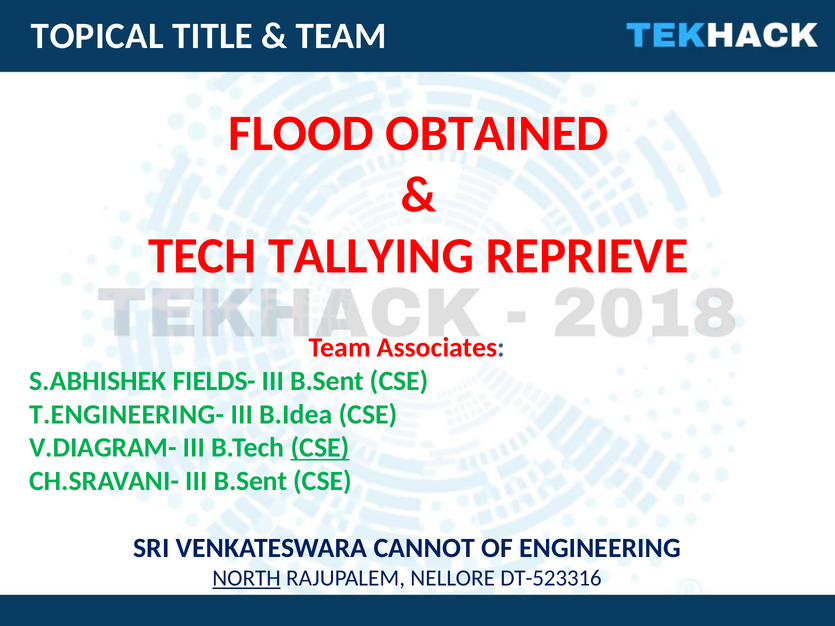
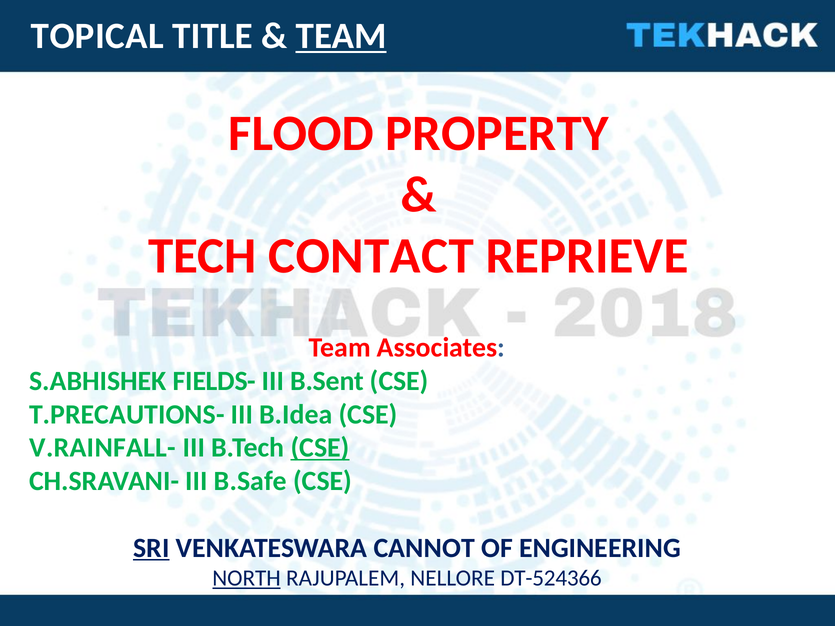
TEAM at (341, 36) underline: none -> present
OBTAINED: OBTAINED -> PROPERTY
TALLYING: TALLYING -> CONTACT
T.ENGINEERING-: T.ENGINEERING- -> T.PRECAUTIONS-
V.DIAGRAM-: V.DIAGRAM- -> V.RAINFALL-
CH.SRAVANI- III B.Sent: B.Sent -> B.Safe
SRI underline: none -> present
DT-523316: DT-523316 -> DT-524366
